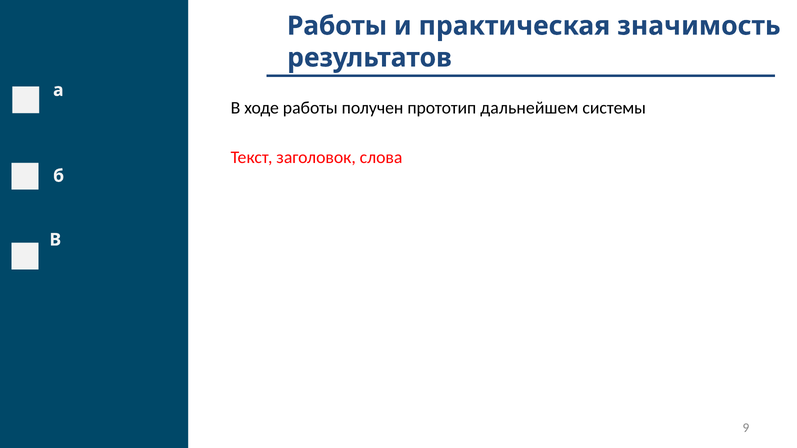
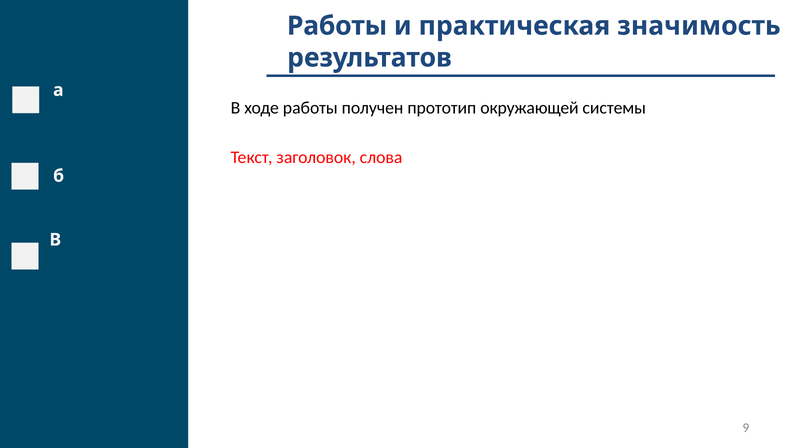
дальнейшем: дальнейшем -> окружающей
